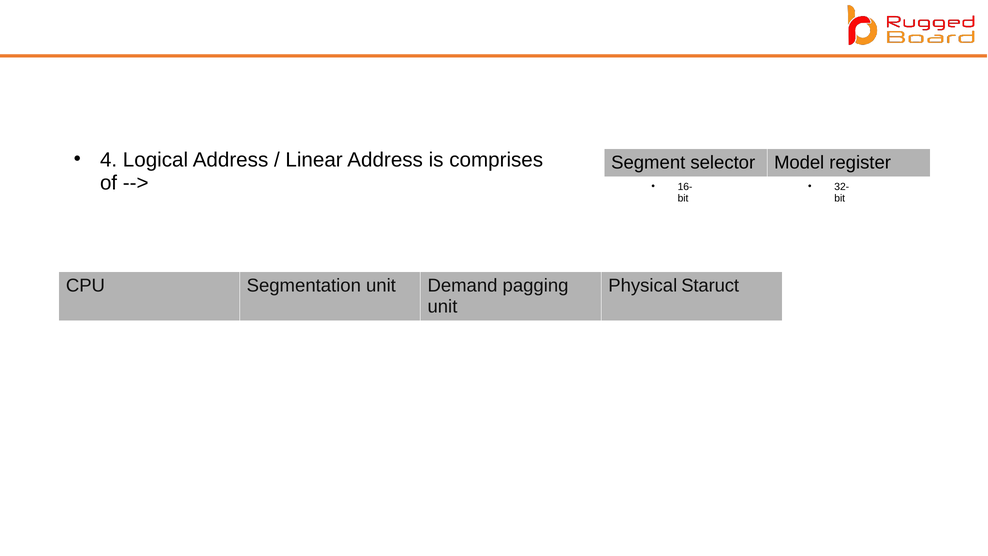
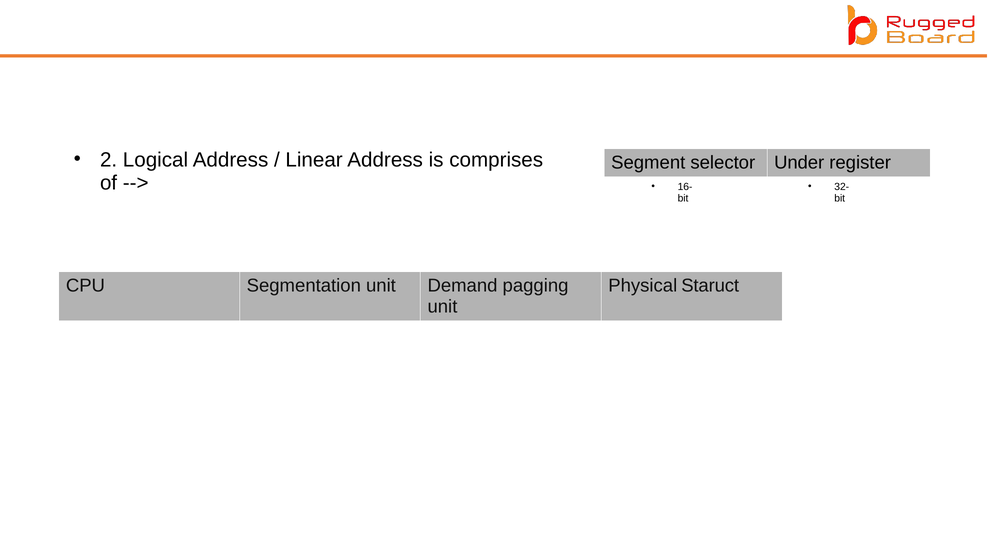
Model: Model -> Under
4: 4 -> 2
